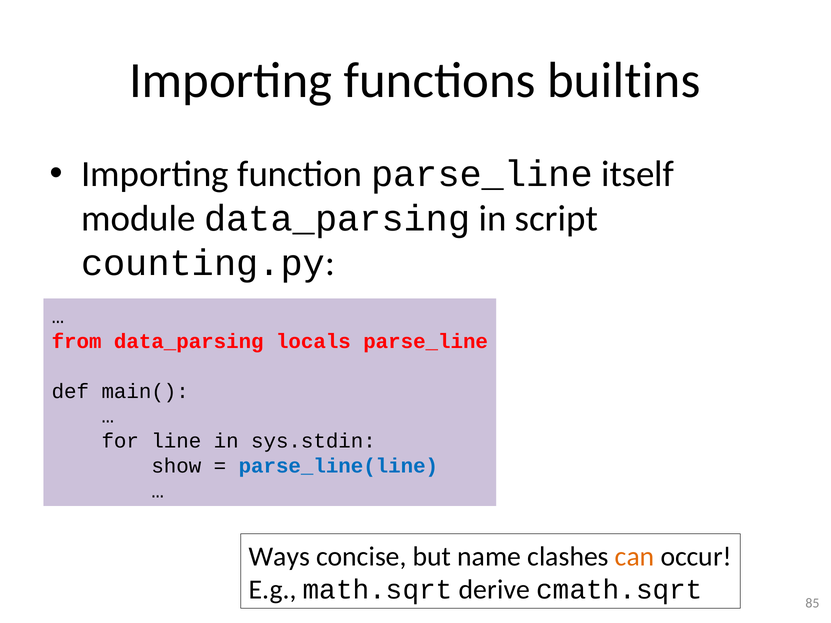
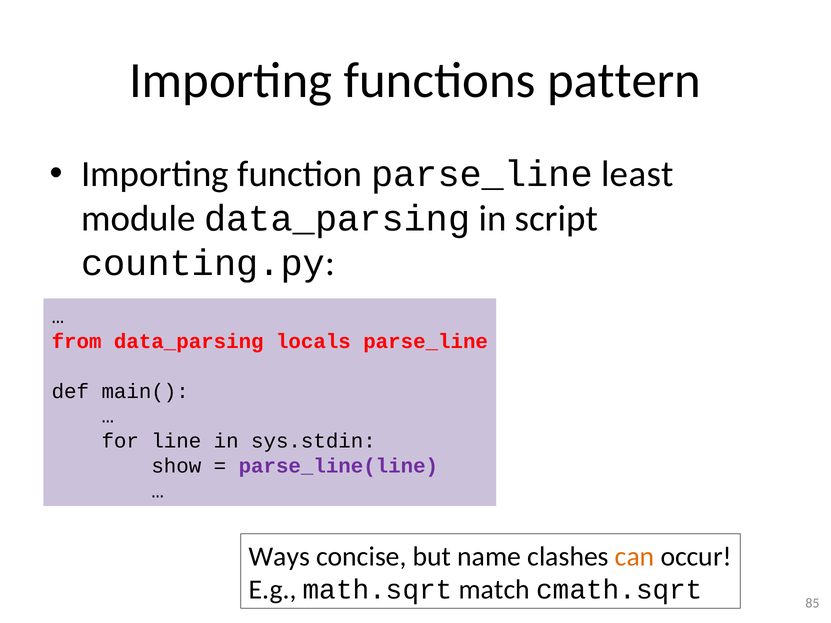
builtins: builtins -> pattern
itself: itself -> least
parse_line(line colour: blue -> purple
derive: derive -> match
